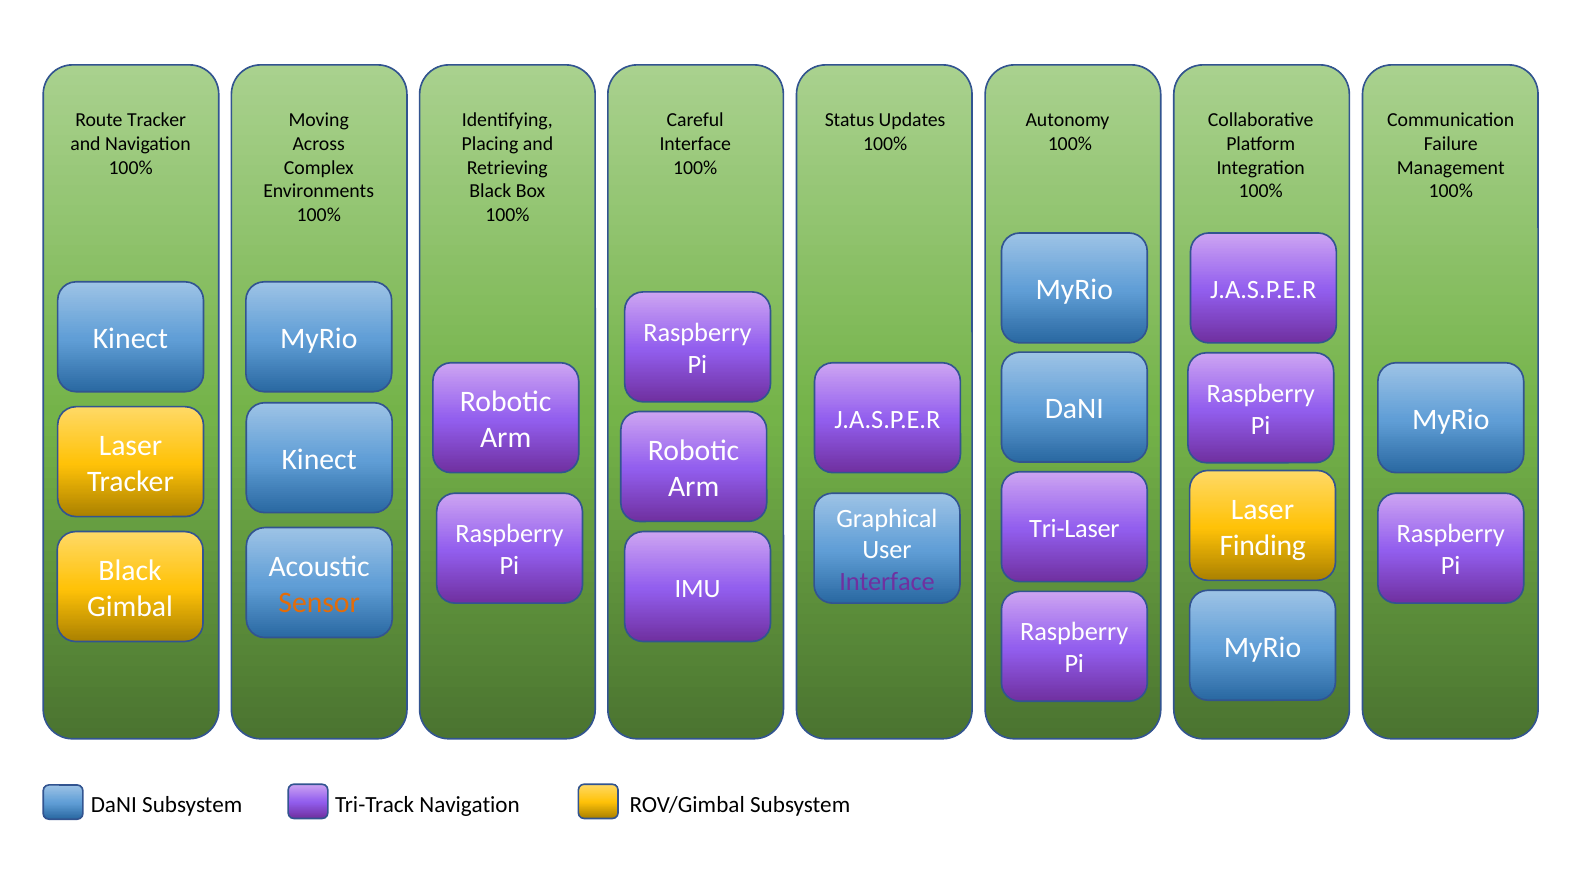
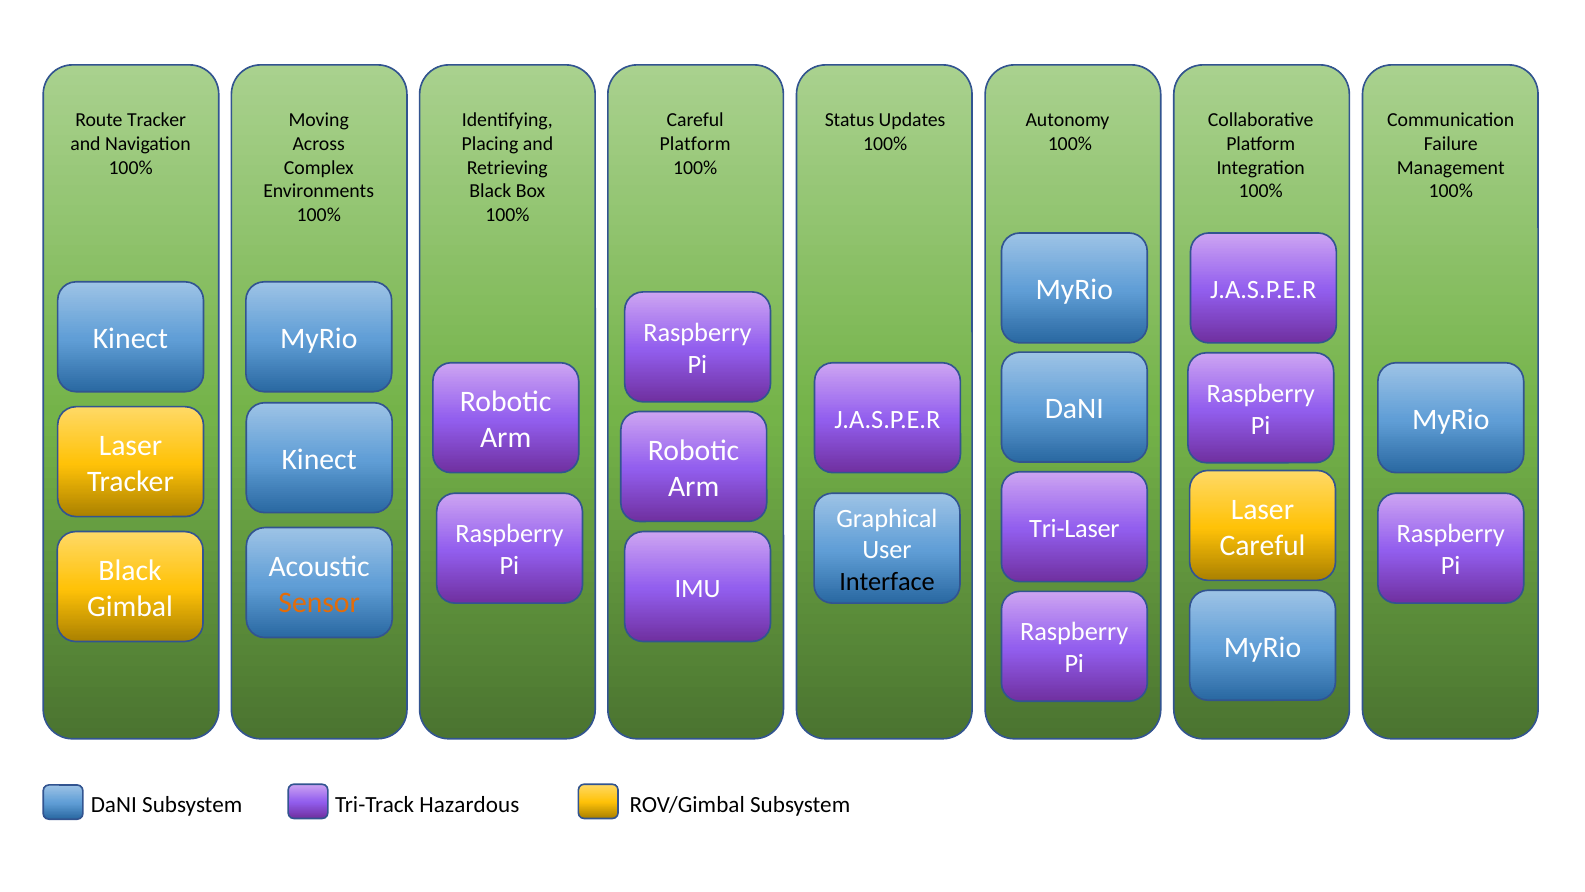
Interface at (695, 144): Interface -> Platform
Finding at (1263, 545): Finding -> Careful
Interface at (887, 581) colour: purple -> black
Tri-Track Navigation: Navigation -> Hazardous
